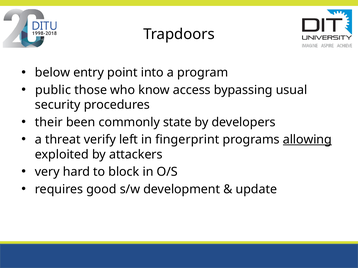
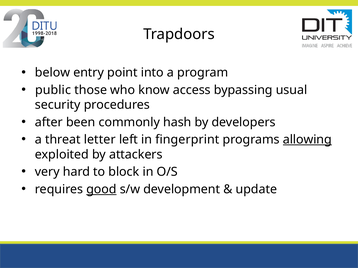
their: their -> after
state: state -> hash
verify: verify -> letter
good underline: none -> present
